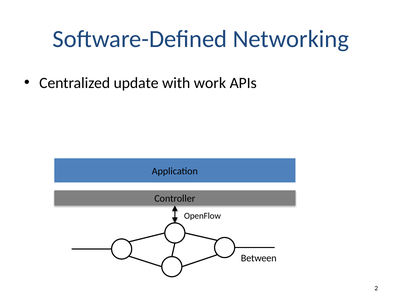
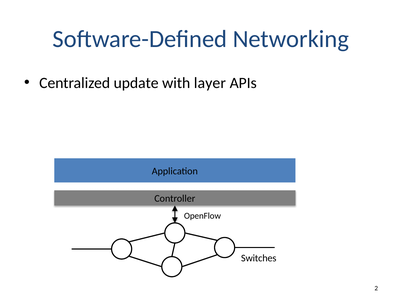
work: work -> layer
Between: Between -> Switches
